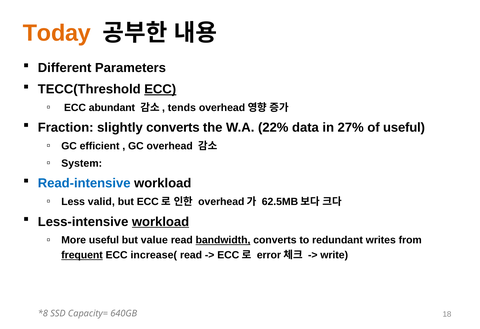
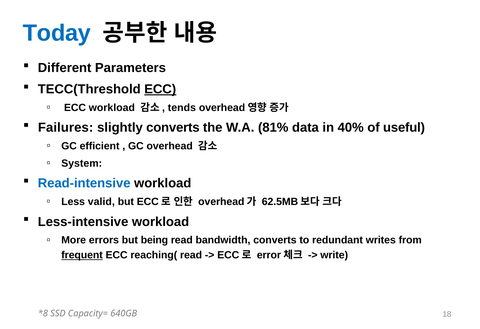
Today colour: orange -> blue
ECC abundant: abundant -> workload
Fraction: Fraction -> Failures
22%: 22% -> 81%
27%: 27% -> 40%
workload at (161, 221) underline: present -> none
More useful: useful -> errors
value: value -> being
bandwidth underline: present -> none
increase(: increase( -> reaching(
